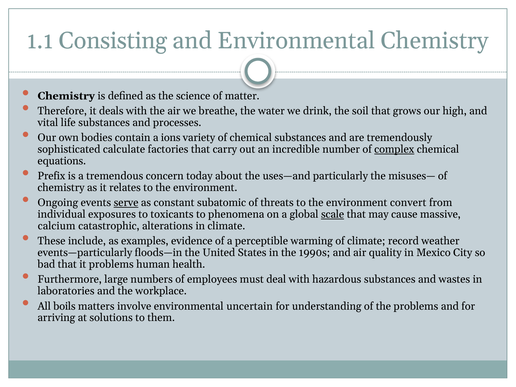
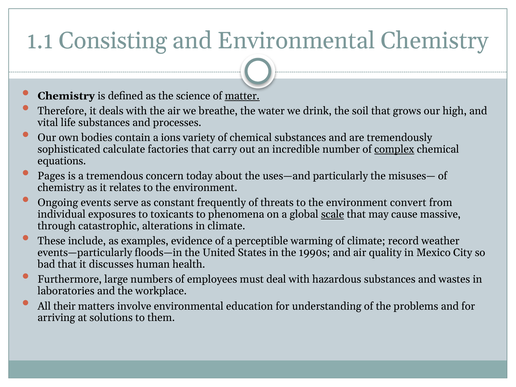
matter underline: none -> present
Prefix: Prefix -> Pages
serve underline: present -> none
subatomic: subatomic -> frequently
calcium: calcium -> through
it problems: problems -> discusses
boils: boils -> their
uncertain: uncertain -> education
